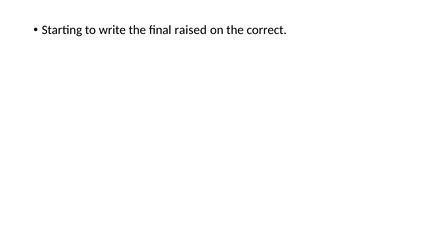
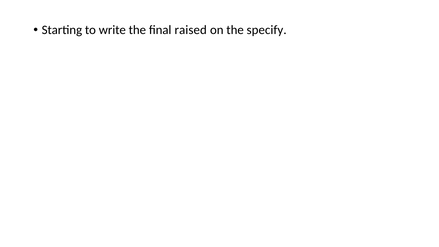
correct: correct -> specify
